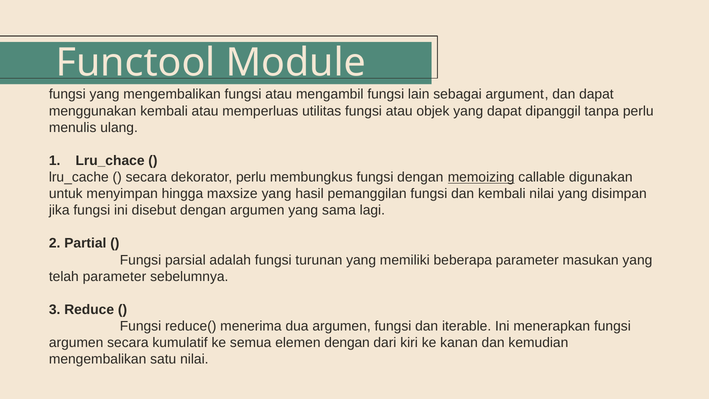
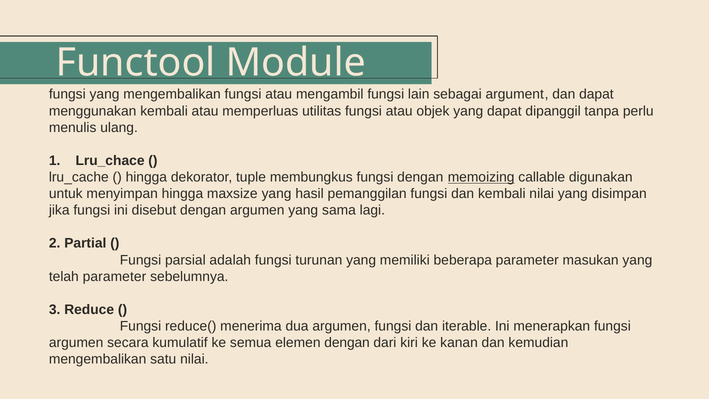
secara at (146, 177): secara -> hingga
dekorator perlu: perlu -> tuple
